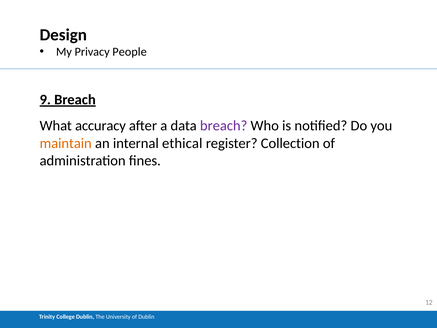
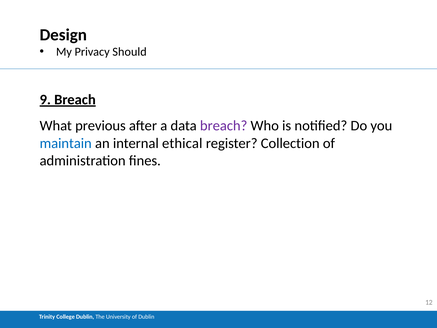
People: People -> Should
accuracy: accuracy -> previous
maintain colour: orange -> blue
